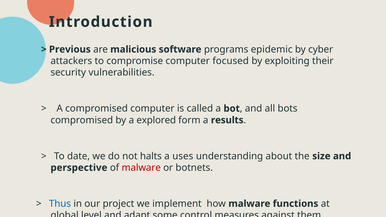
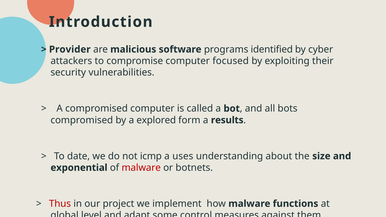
Previous: Previous -> Provider
epidemic: epidemic -> identified
halts: halts -> icmp
perspective: perspective -> exponential
Thus colour: blue -> red
